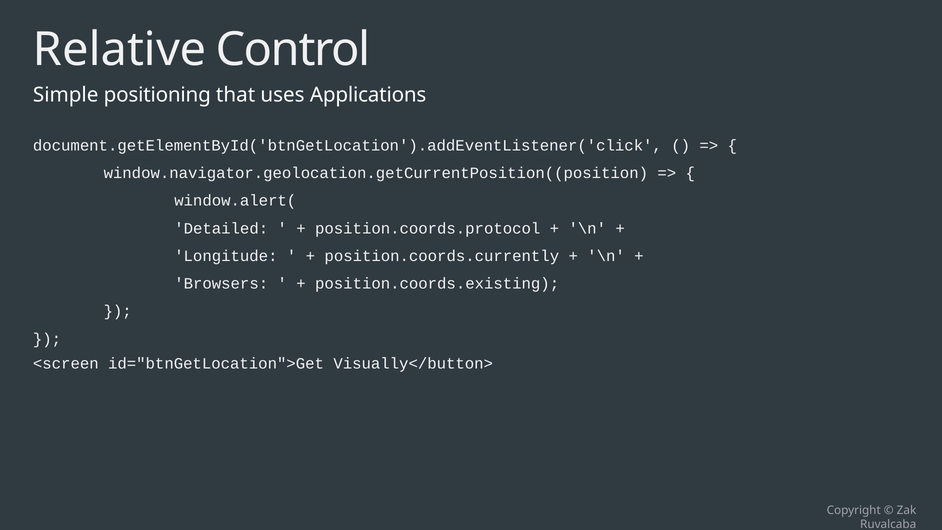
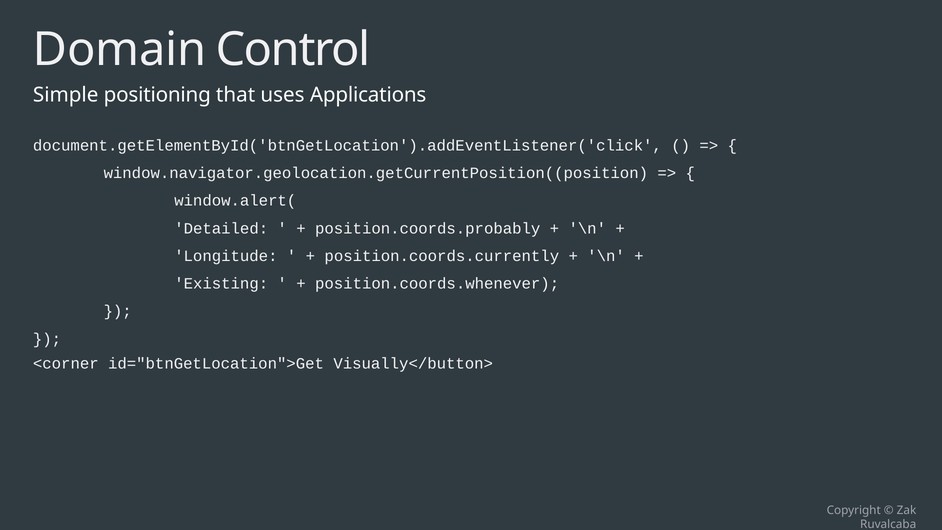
Relative: Relative -> Domain
position.coords.protocol: position.coords.protocol -> position.coords.probably
Browsers: Browsers -> Existing
position.coords.existing: position.coords.existing -> position.coords.whenever
<screen: <screen -> <corner
